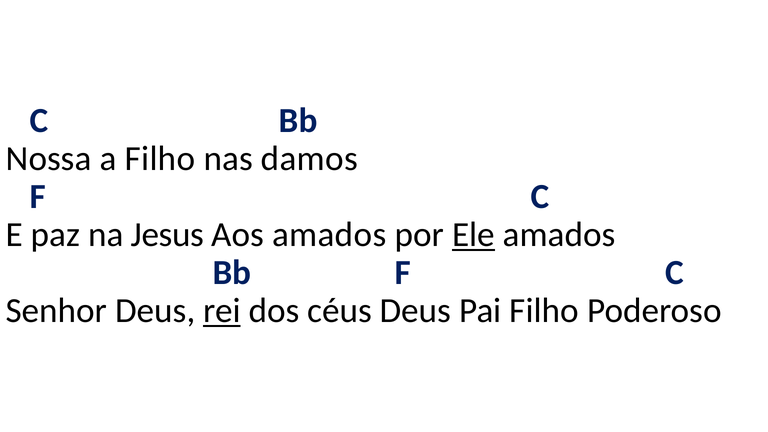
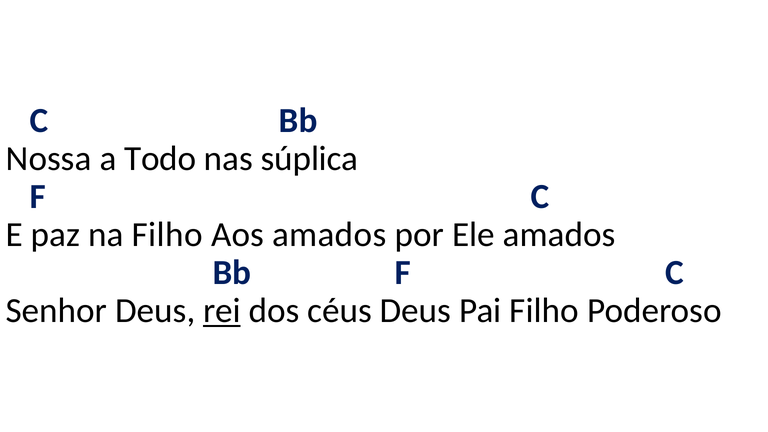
a Filho: Filho -> Todo
damos: damos -> súplica
na Jesus: Jesus -> Filho
Ele underline: present -> none
